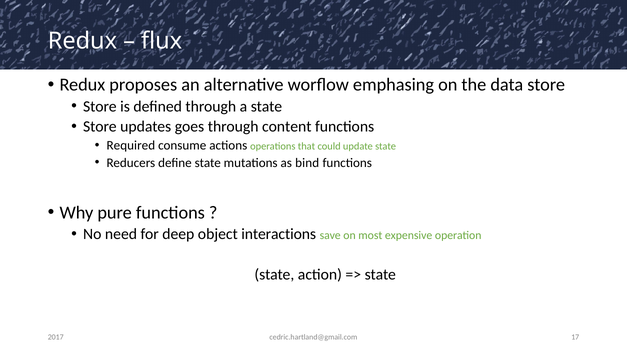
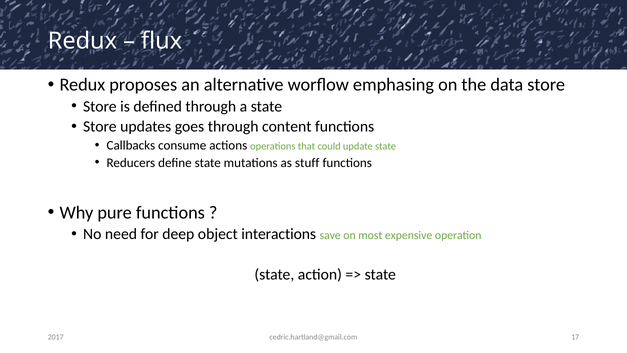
Required: Required -> Callbacks
bind: bind -> stuff
